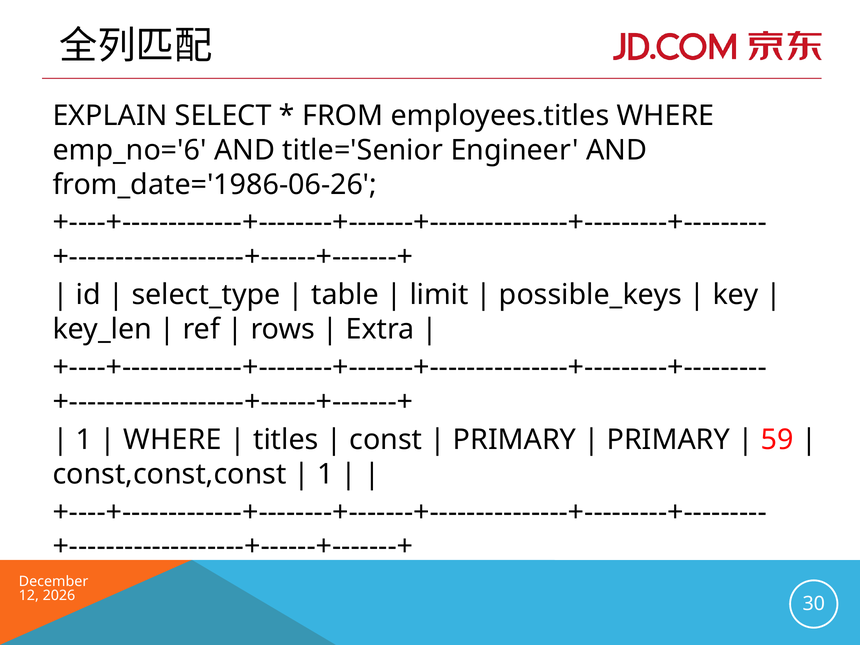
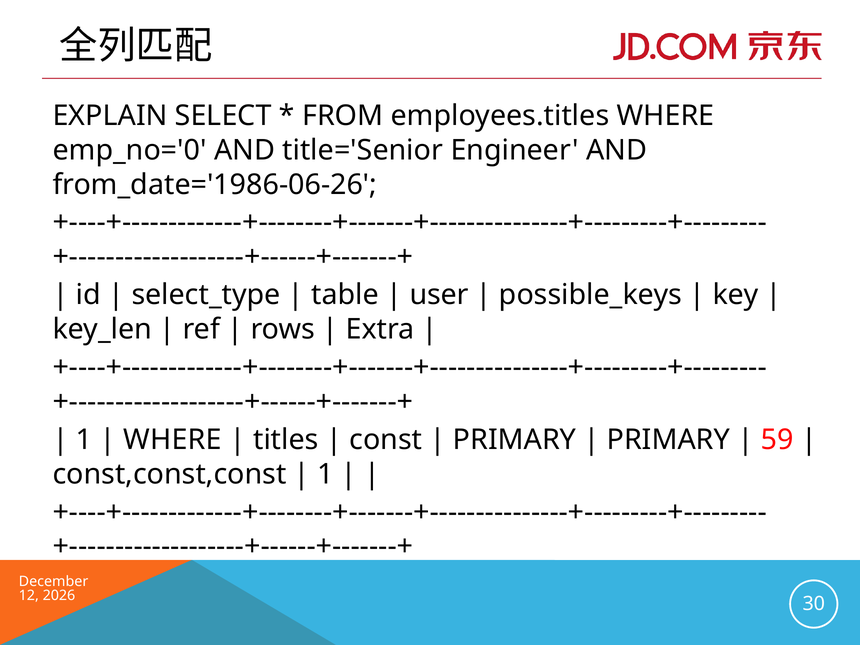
emp_no='6: emp_no='6 -> emp_no='0
limit: limit -> user
